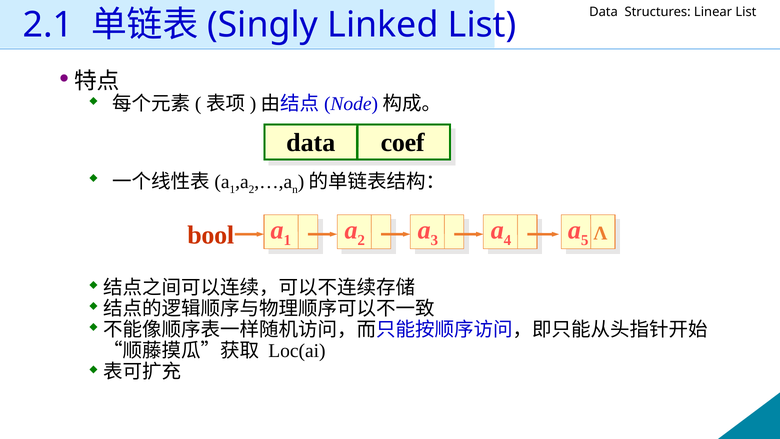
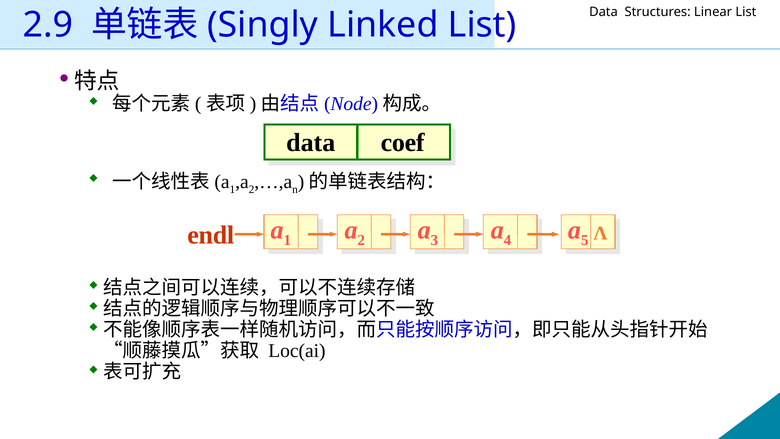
2.1: 2.1 -> 2.9
bool: bool -> endl
